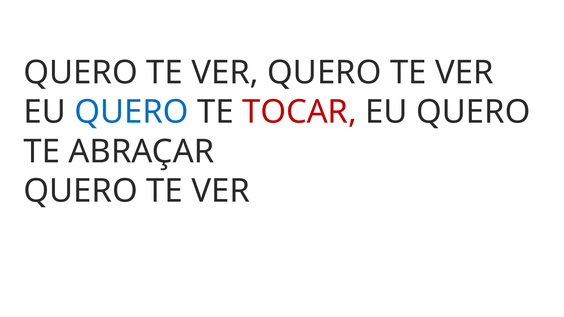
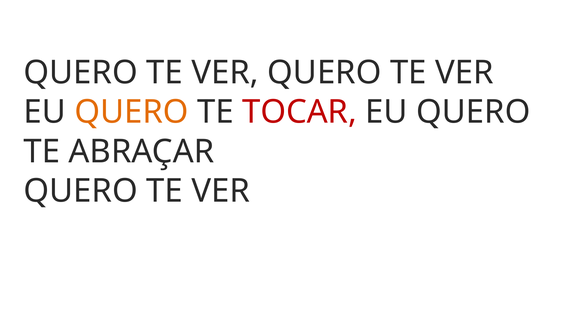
QUERO at (131, 112) colour: blue -> orange
